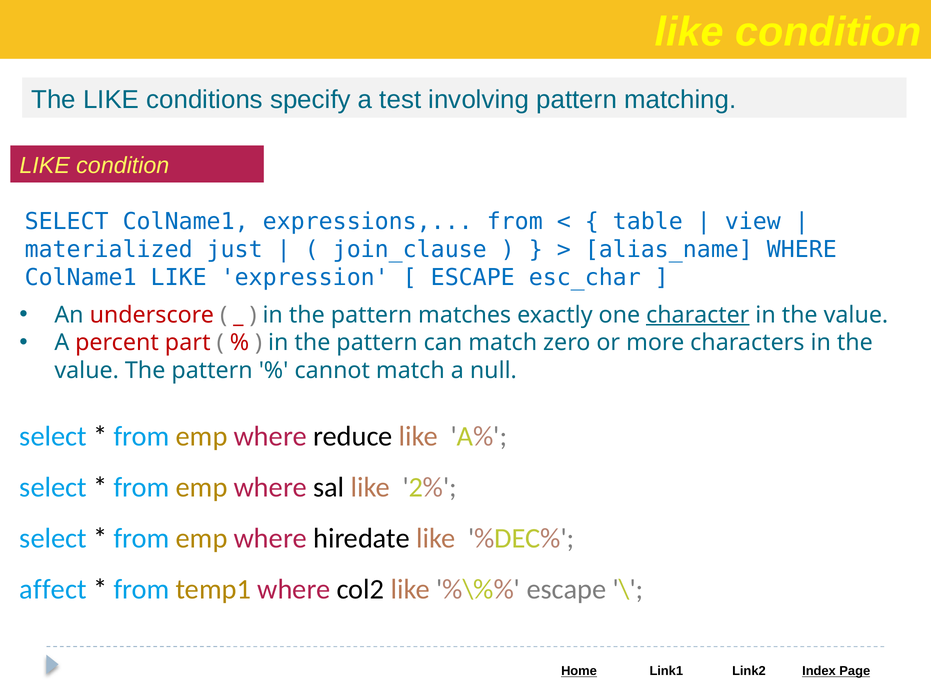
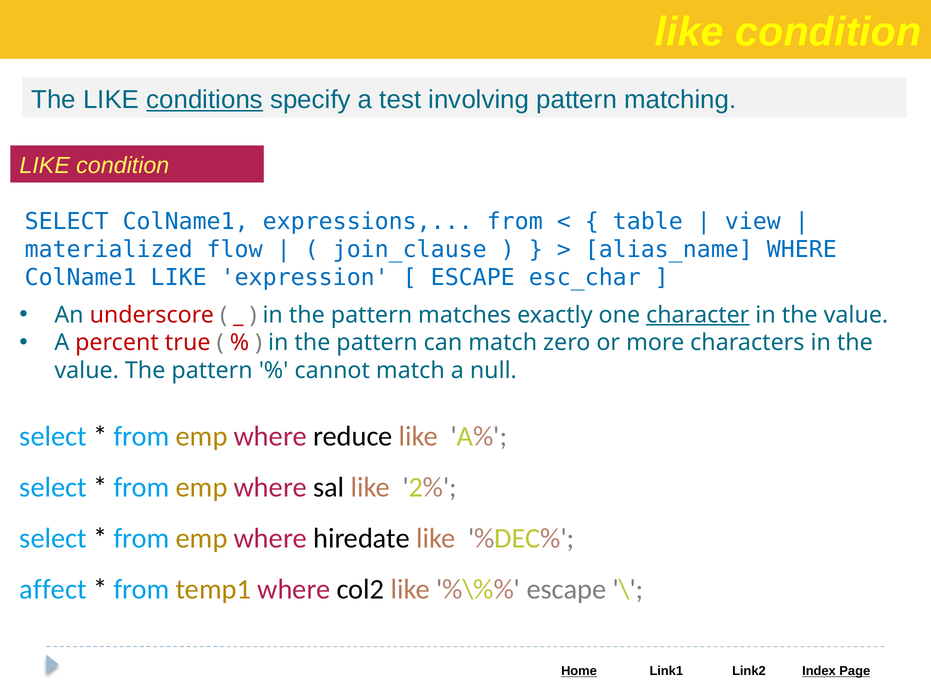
conditions underline: none -> present
just: just -> flow
part: part -> true
